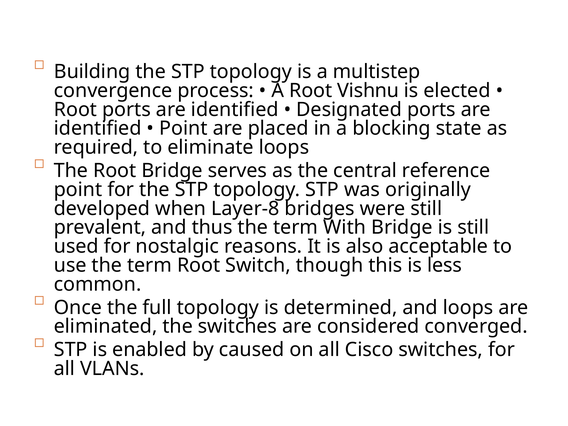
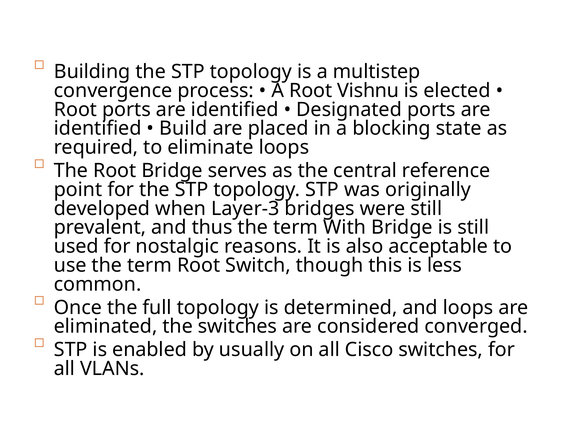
Point at (183, 128): Point -> Build
Layer-8: Layer-8 -> Layer-3
caused: caused -> usually
